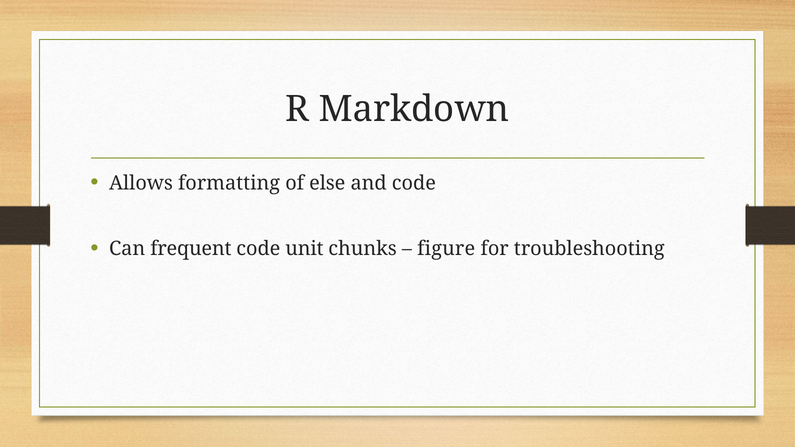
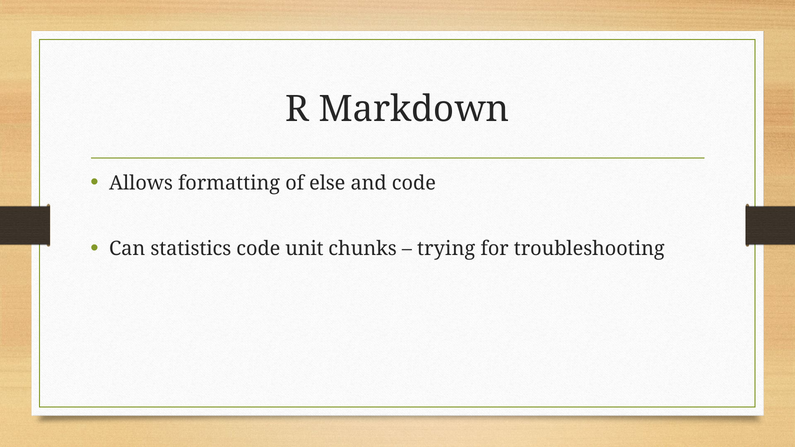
frequent: frequent -> statistics
figure: figure -> trying
